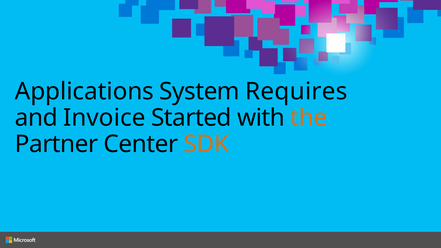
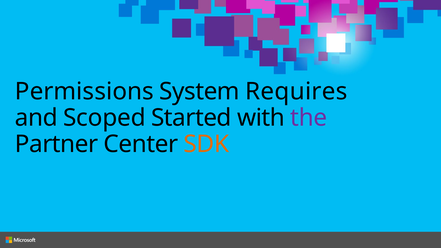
Applications: Applications -> Permissions
Invoice: Invoice -> Scoped
the colour: orange -> purple
